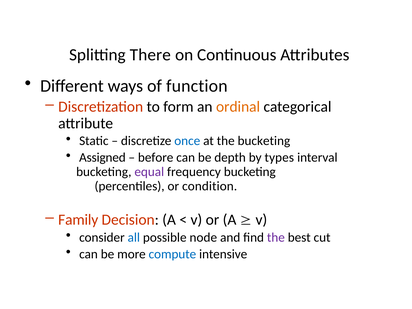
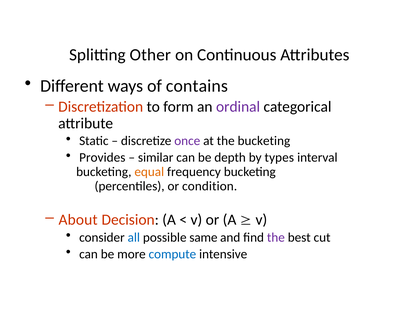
There: There -> Other
function: function -> contains
ordinal colour: orange -> purple
once colour: blue -> purple
Assigned: Assigned -> Provides
before: before -> similar
equal colour: purple -> orange
Family: Family -> About
node: node -> same
